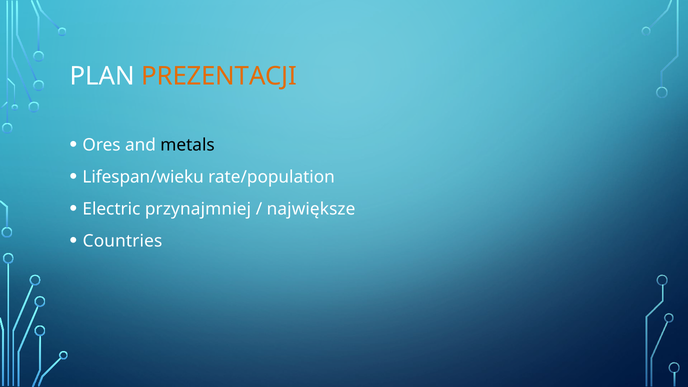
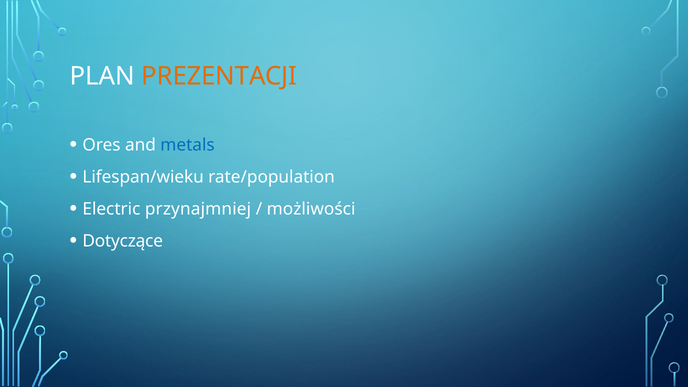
metals colour: black -> blue
największe: największe -> możliwości
Countries: Countries -> Dotyczące
